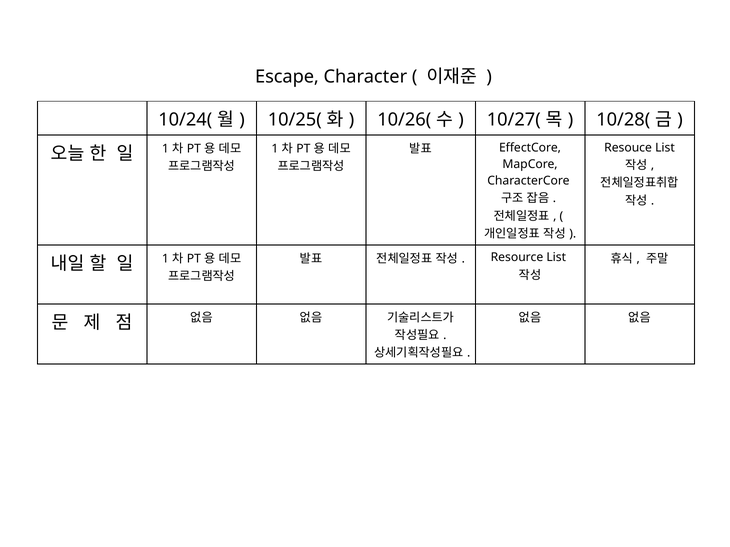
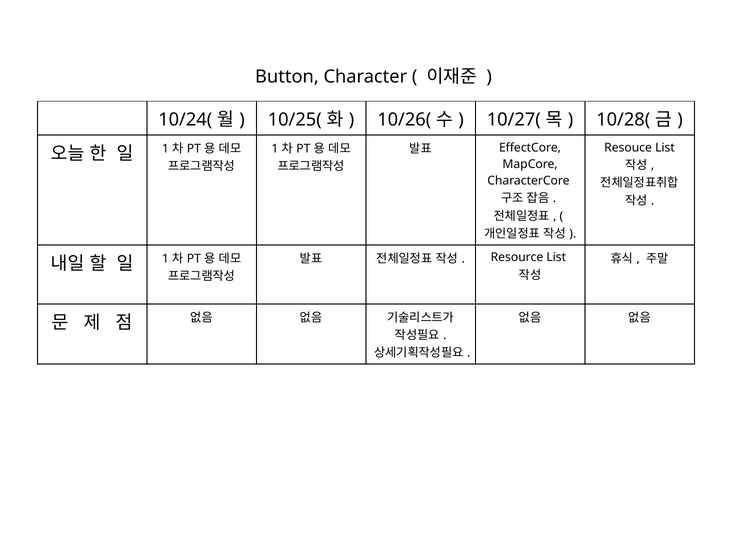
Escape: Escape -> Button
